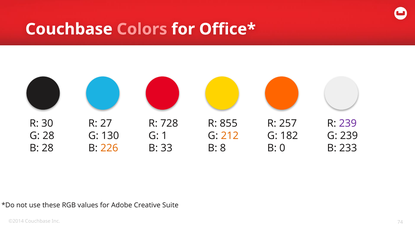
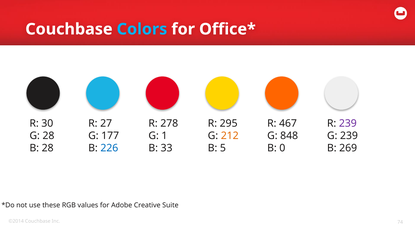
Colors colour: pink -> light blue
728: 728 -> 278
855: 855 -> 295
257: 257 -> 467
130: 130 -> 177
182: 182 -> 848
226 colour: orange -> blue
8: 8 -> 5
233: 233 -> 269
